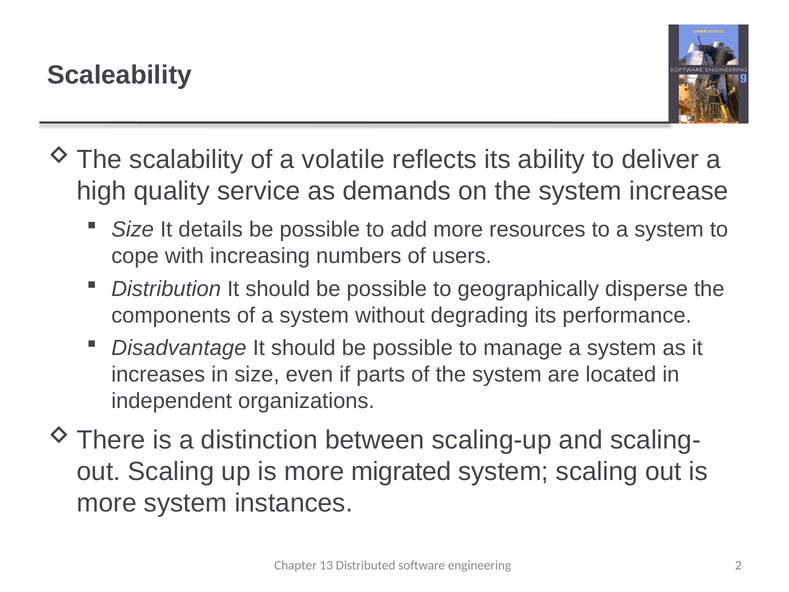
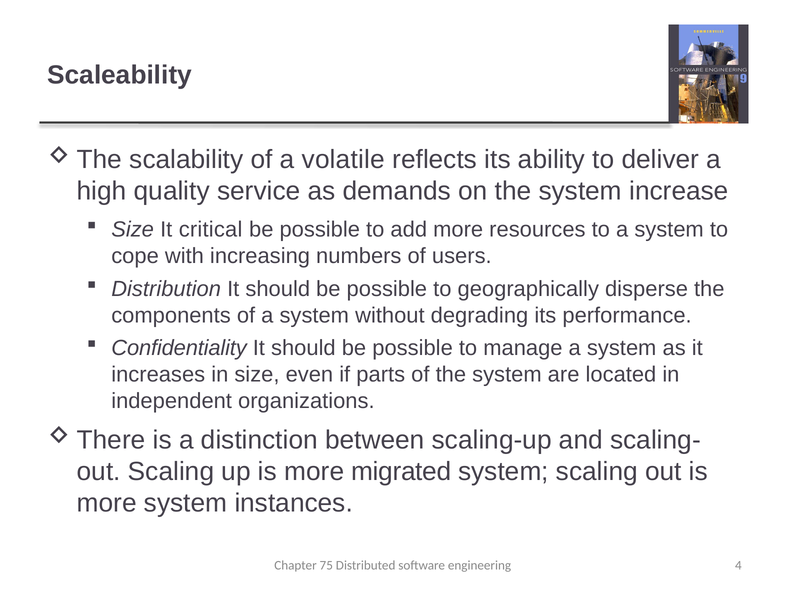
details: details -> critical
Disadvantage: Disadvantage -> Confidentiality
13: 13 -> 75
2: 2 -> 4
